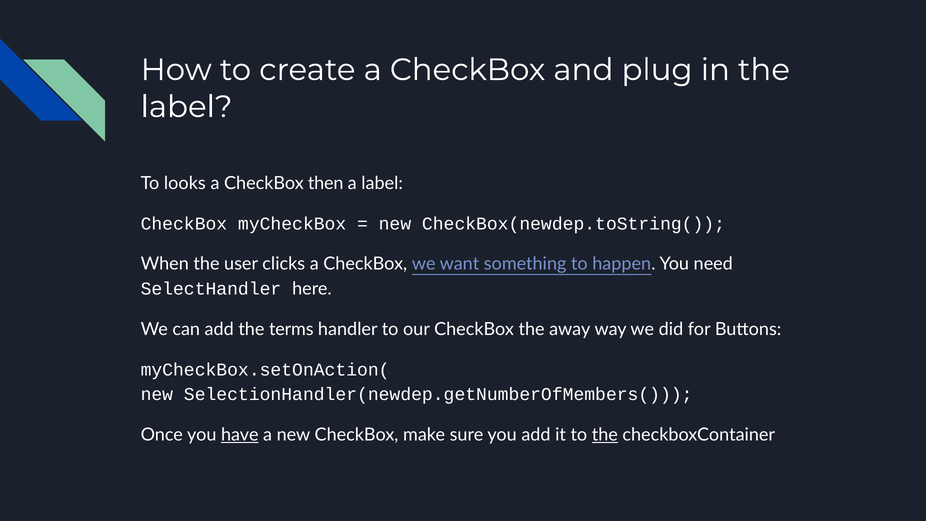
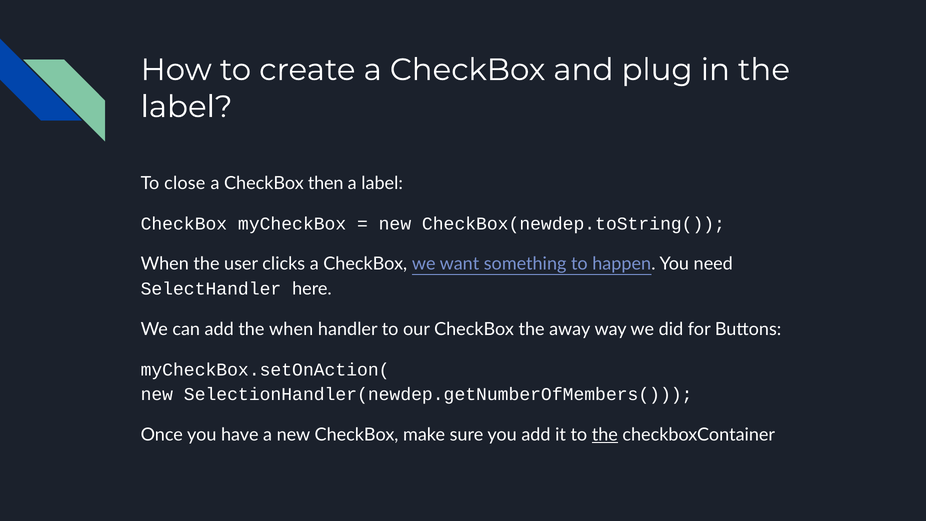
looks: looks -> close
the terms: terms -> when
have underline: present -> none
